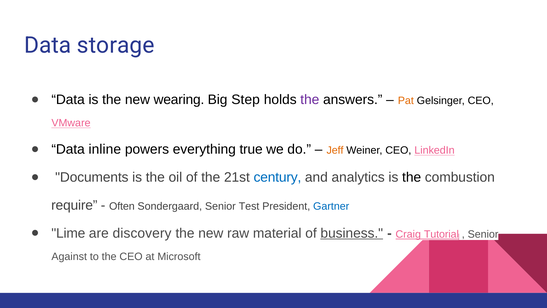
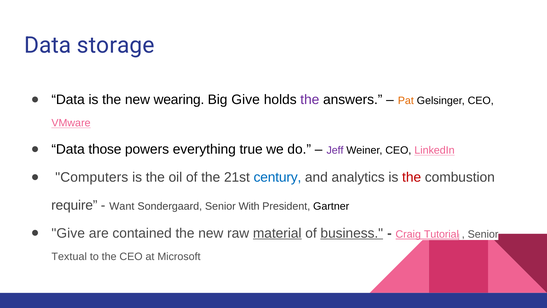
Big Step: Step -> Give
inline: inline -> those
Jeff colour: orange -> purple
Documents: Documents -> Computers
the at (412, 177) colour: black -> red
Often: Often -> Want
Test: Test -> With
Gartner colour: blue -> black
Lime at (68, 233): Lime -> Give
discovery: discovery -> contained
material underline: none -> present
Against: Against -> Textual
